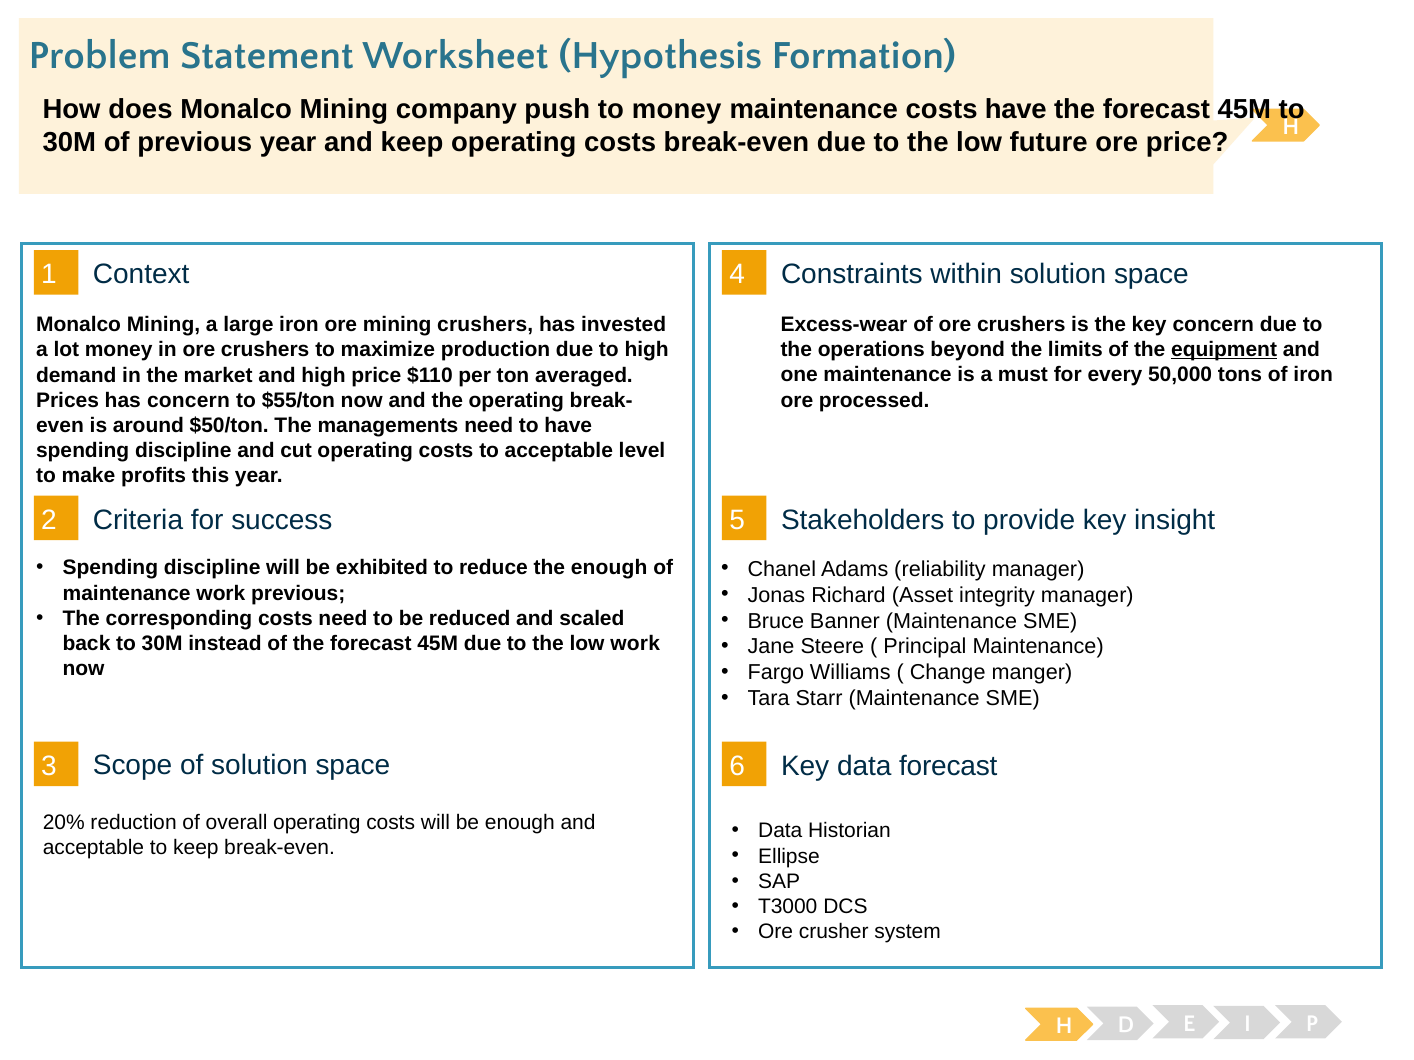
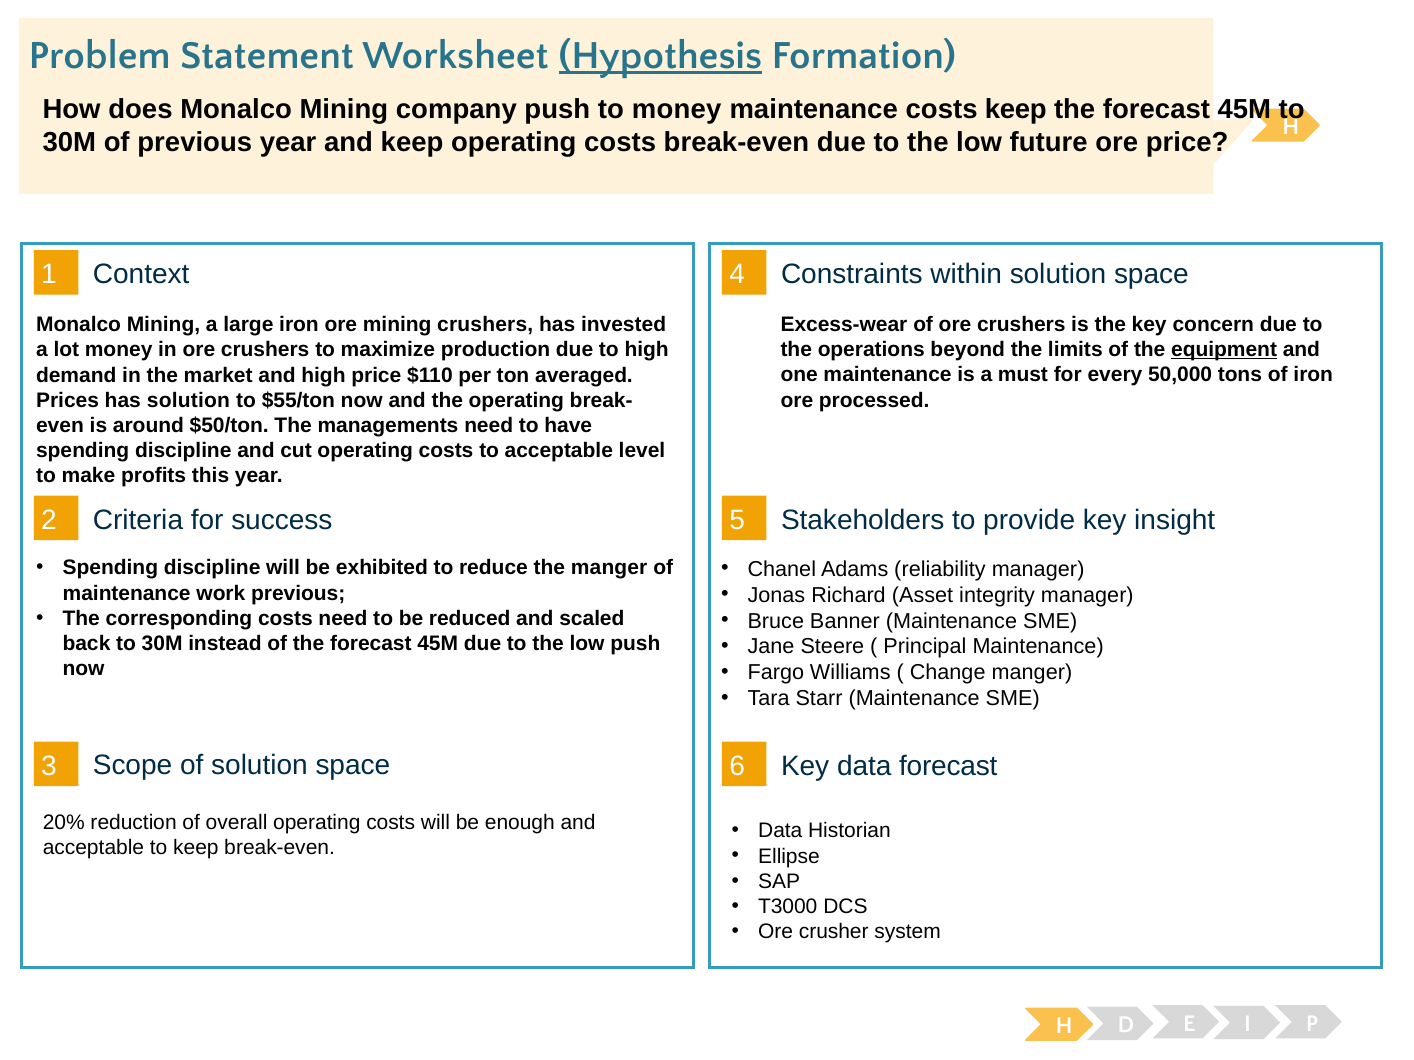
Hypothesis underline: none -> present
costs have: have -> keep
has concern: concern -> solution
the enough: enough -> manger
low work: work -> push
